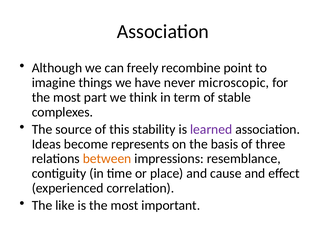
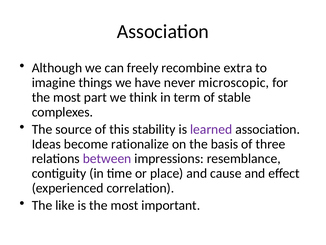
point: point -> extra
represents: represents -> rationalize
between colour: orange -> purple
